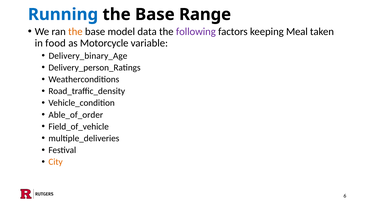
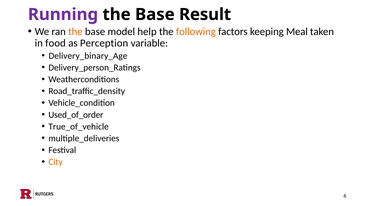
Running colour: blue -> purple
Range: Range -> Result
data: data -> help
following colour: purple -> orange
Motorcycle: Motorcycle -> Perception
Able_of_order: Able_of_order -> Used_of_order
Field_of_vehicle: Field_of_vehicle -> True_of_vehicle
